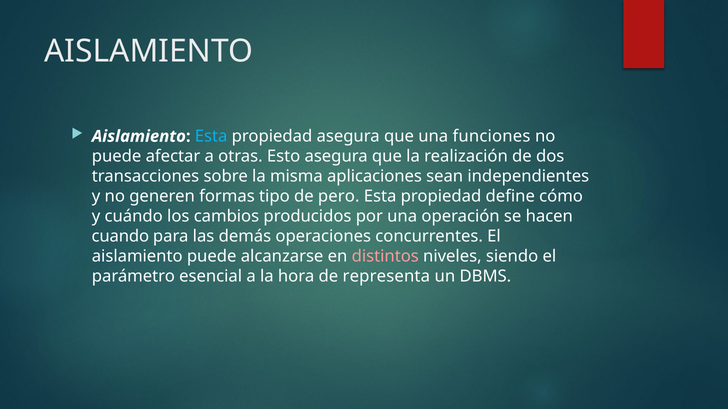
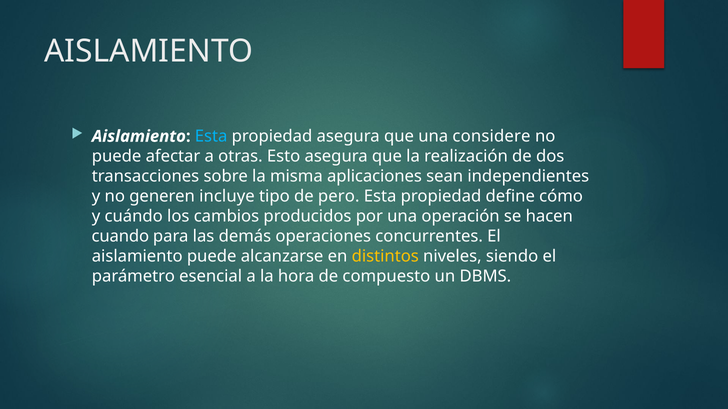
funciones: funciones -> considere
formas: formas -> incluye
distintos colour: pink -> yellow
representa: representa -> compuesto
